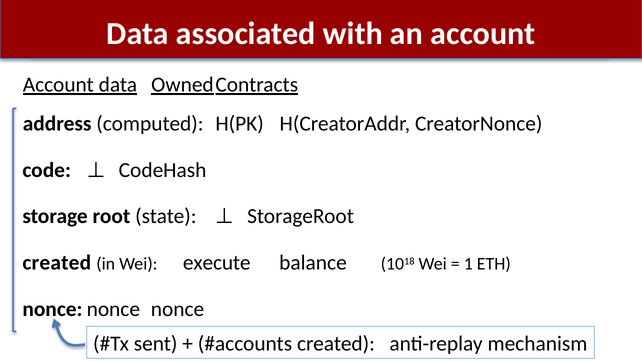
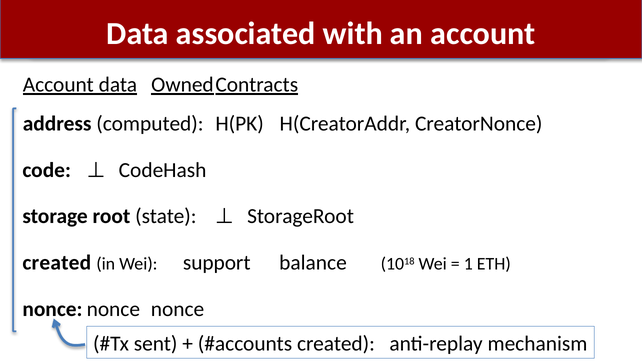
execute: execute -> support
